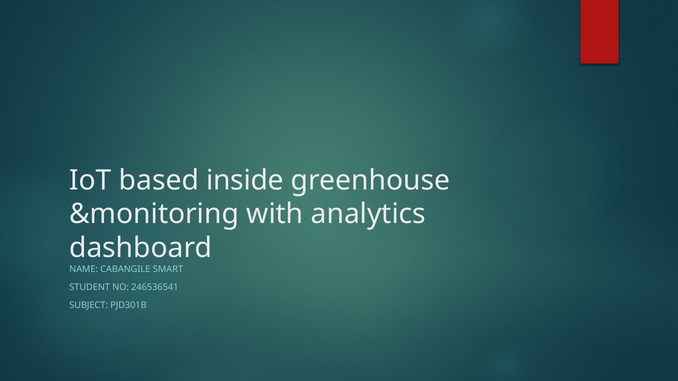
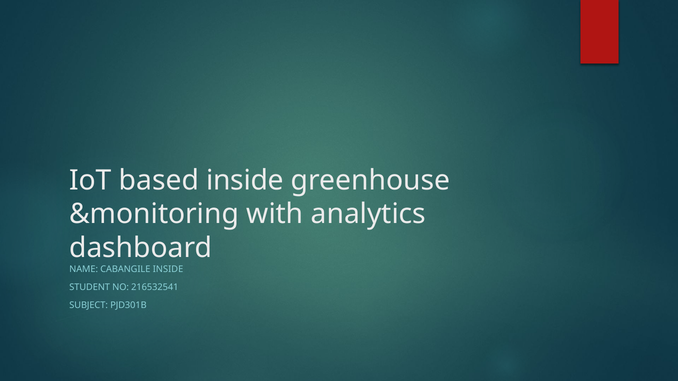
CABANGILE SMART: SMART -> INSIDE
246536541: 246536541 -> 216532541
